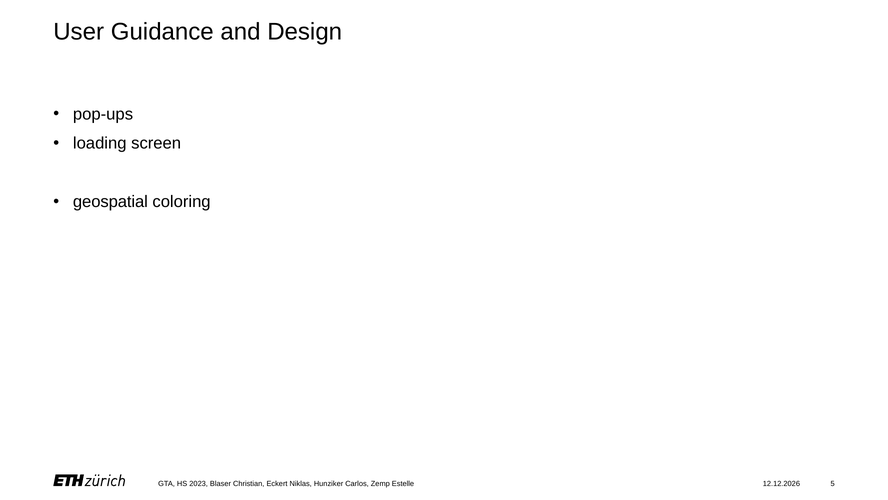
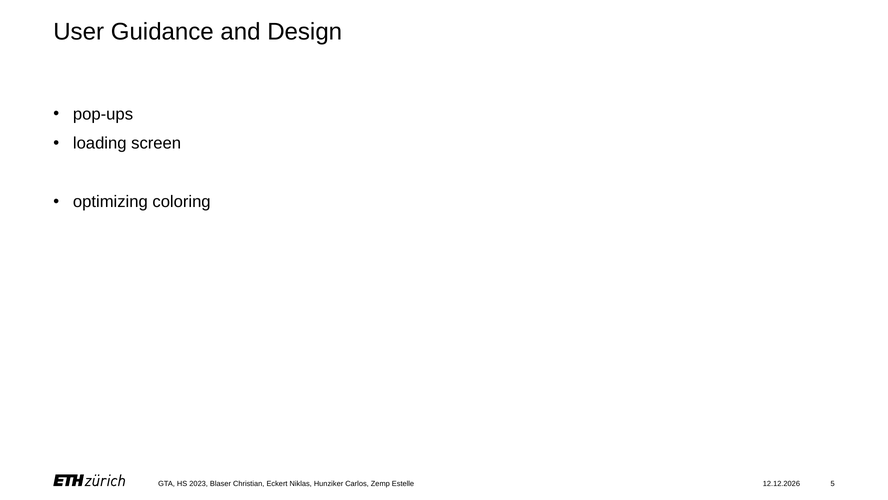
geospatial: geospatial -> optimizing
